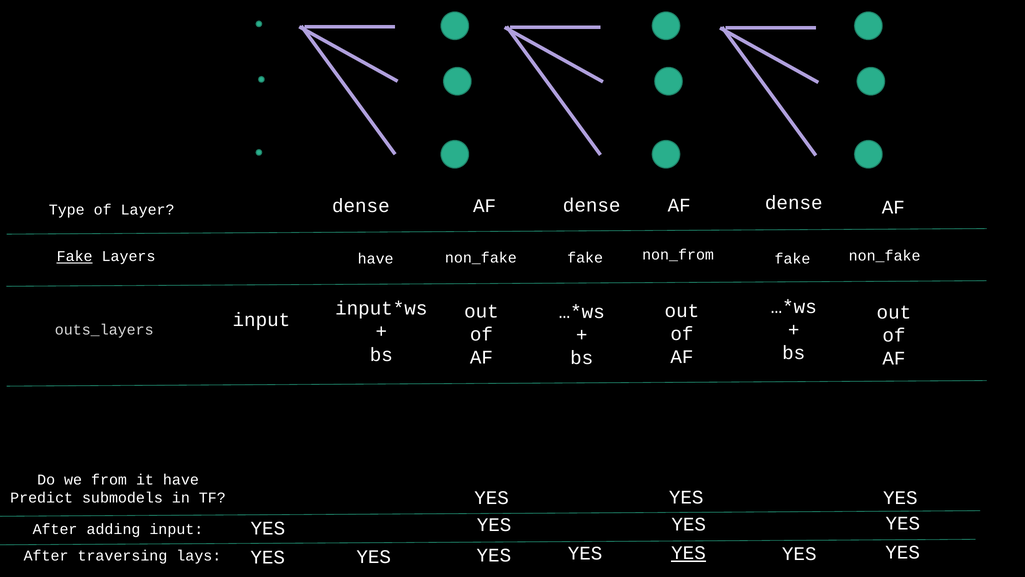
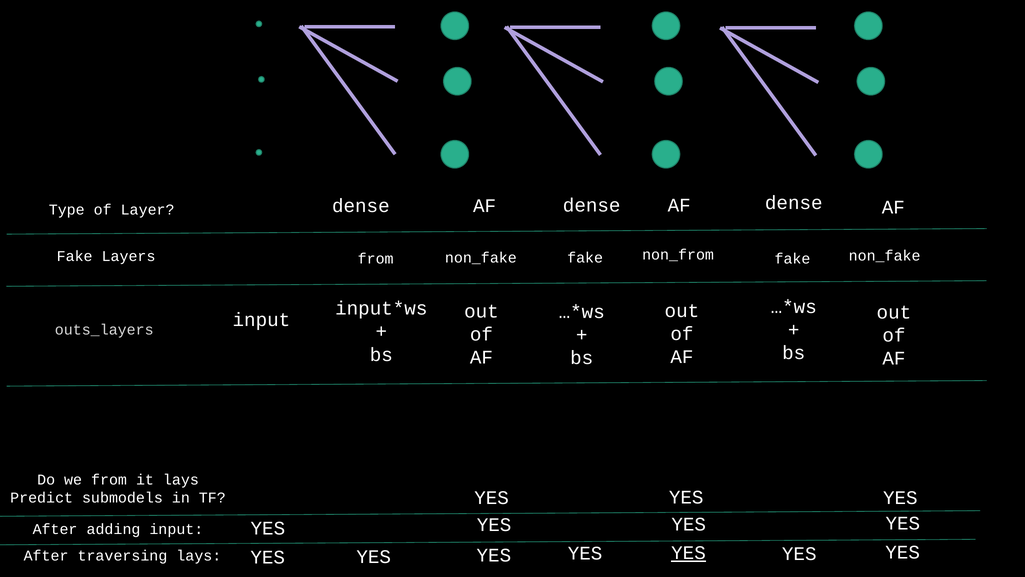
Fake at (75, 256) underline: present -> none
Layers have: have -> from
it have: have -> lays
